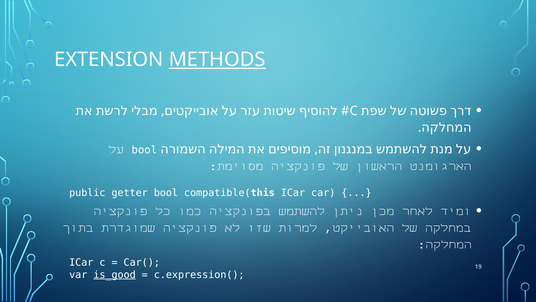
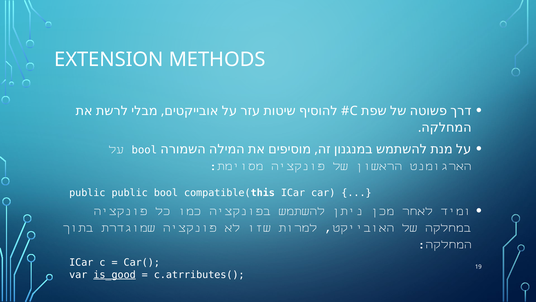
METHODS underline: present -> none
public getter: getter -> public
c.expression(: c.expression( -> c.atrributes(
